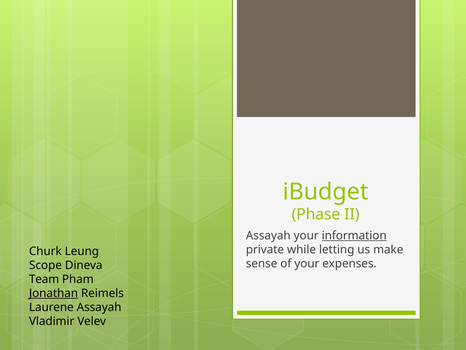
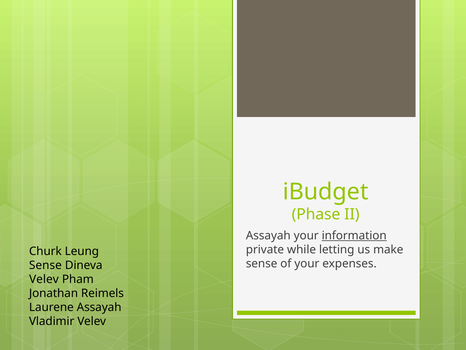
Scope at (45, 265): Scope -> Sense
Team at (44, 279): Team -> Velev
Jonathan underline: present -> none
